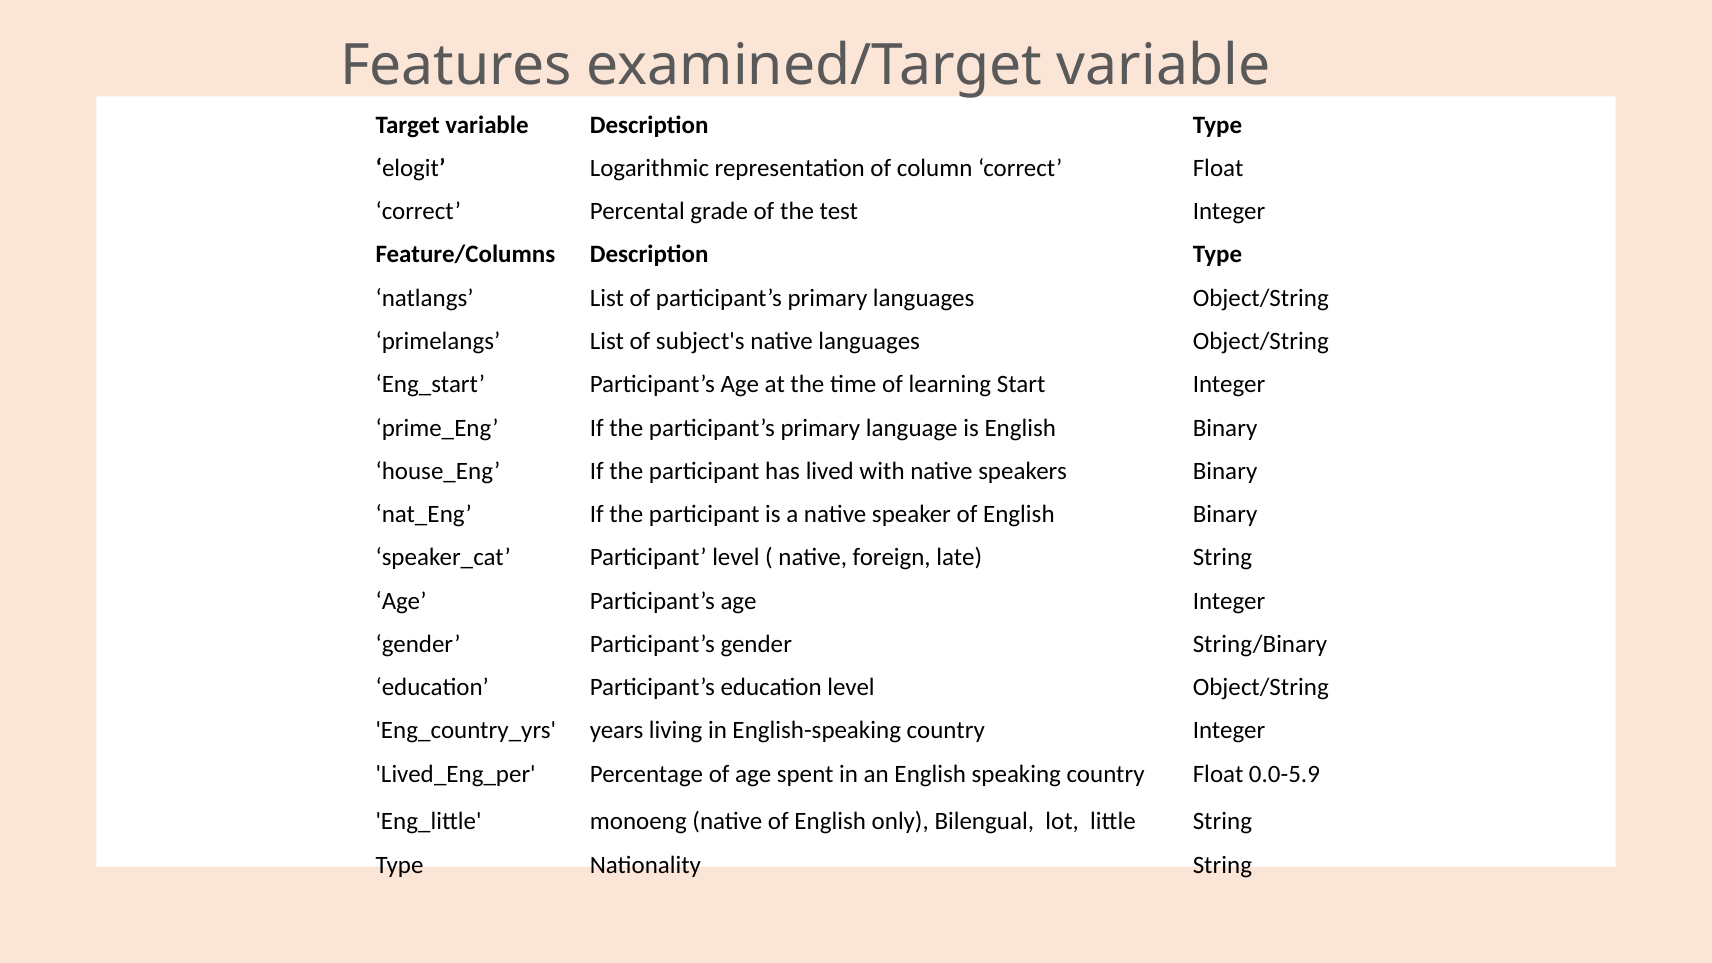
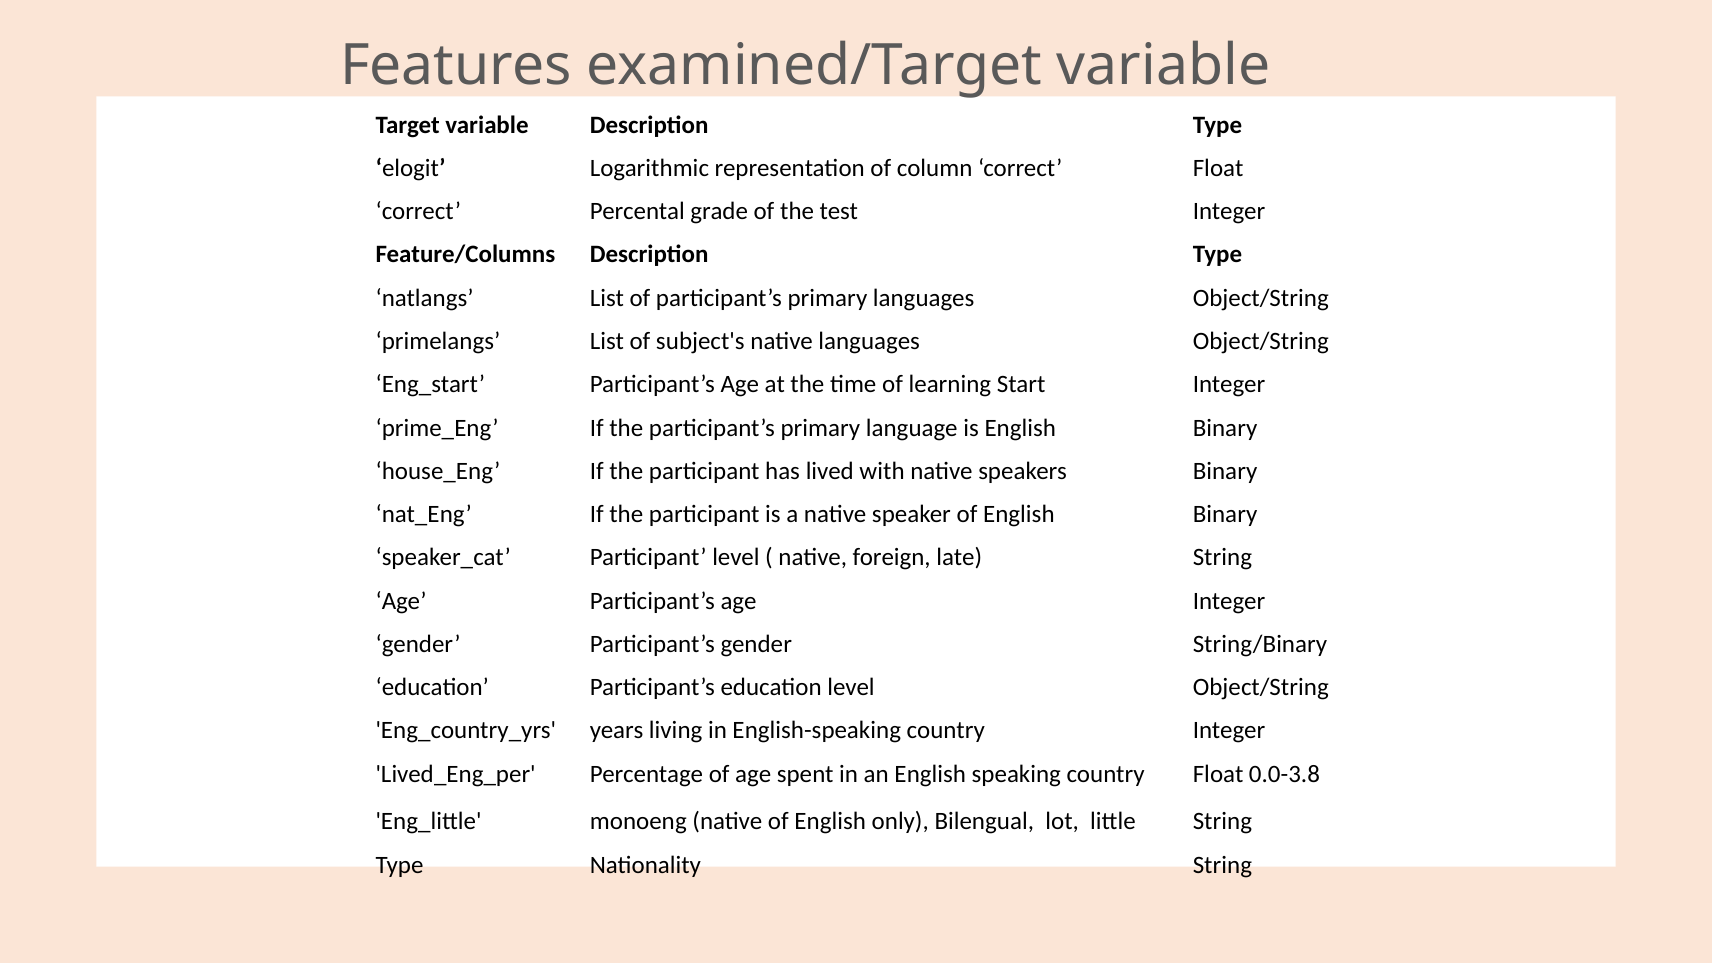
0.0-5.9: 0.0-5.9 -> 0.0-3.8
